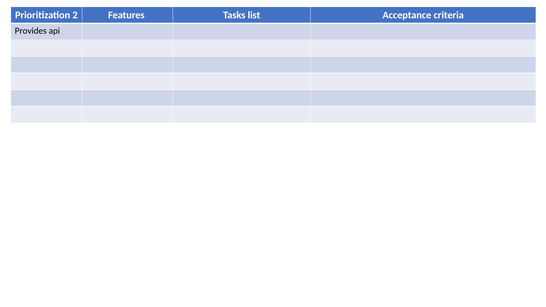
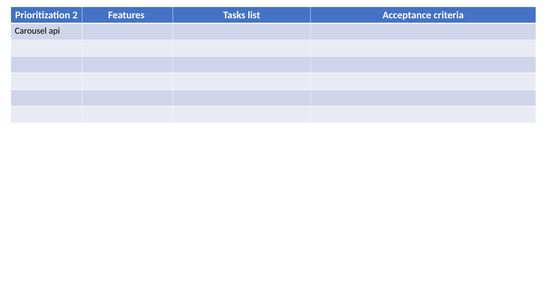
Provides: Provides -> Carousel
